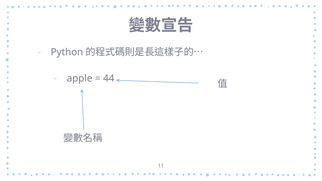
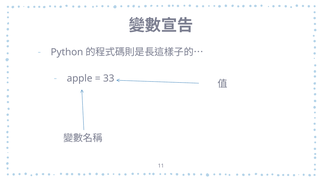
44: 44 -> 33
